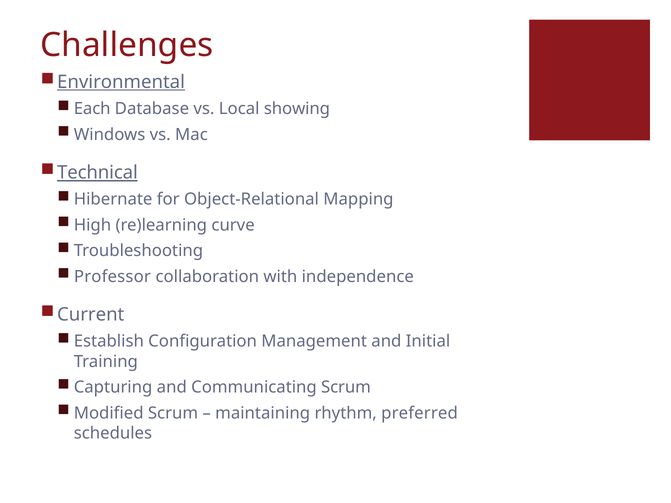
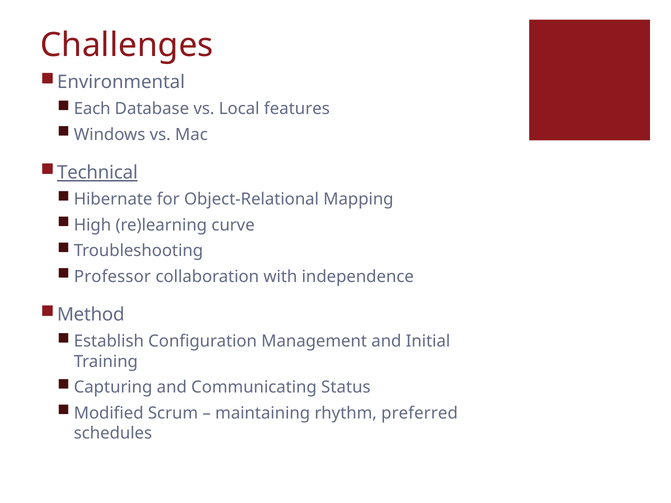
Environmental underline: present -> none
showing: showing -> features
Current: Current -> Method
Communicating Scrum: Scrum -> Status
